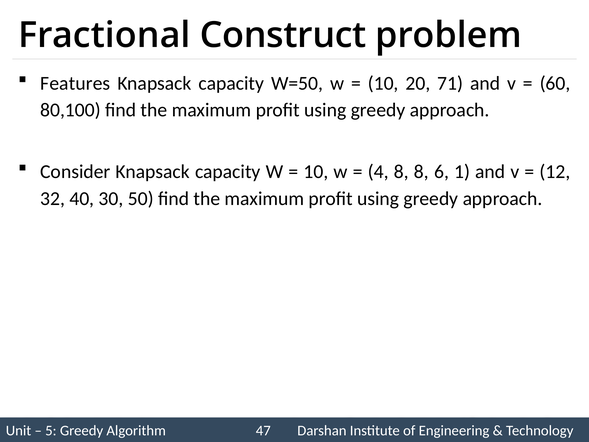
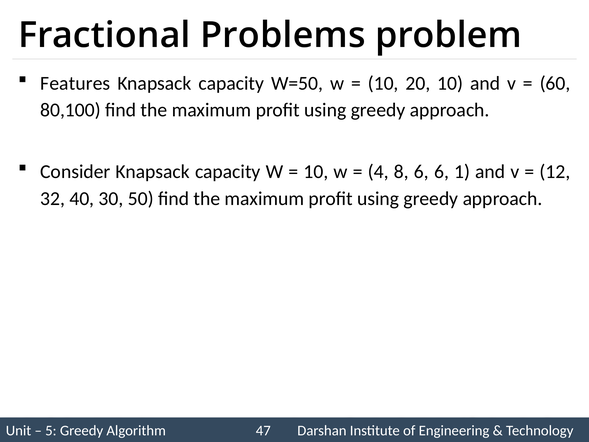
Construct: Construct -> Problems
20 71: 71 -> 10
8 8: 8 -> 6
